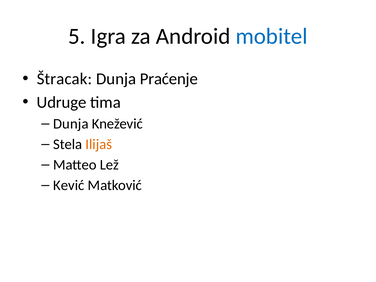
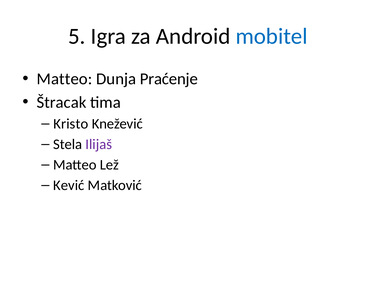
Štracak at (64, 79): Štracak -> Matteo
Udruge: Udruge -> Štracak
Dunja at (71, 124): Dunja -> Kristo
Ilijaš colour: orange -> purple
